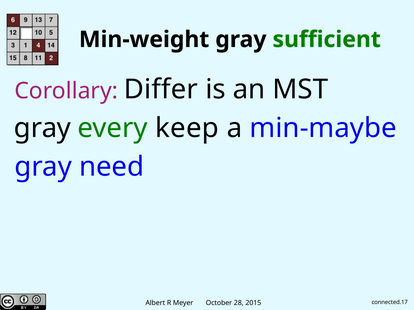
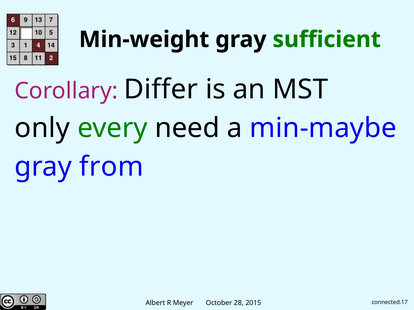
gray at (43, 128): gray -> only
keep: keep -> need
need: need -> from
